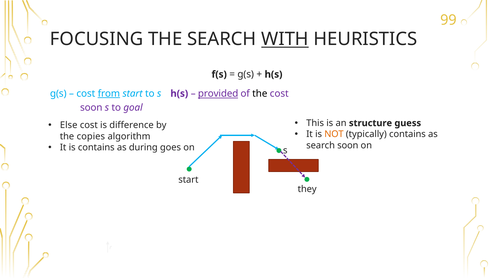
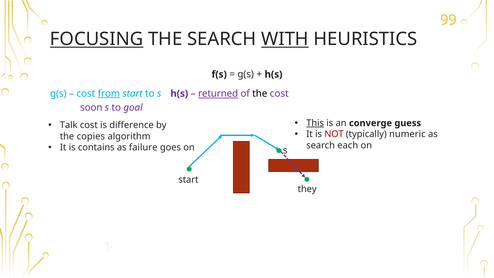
FOCUSING underline: none -> present
provided: provided -> returned
This underline: none -> present
structure: structure -> converge
Else: Else -> Talk
NOT colour: orange -> red
typically contains: contains -> numeric
during: during -> failure
search soon: soon -> each
